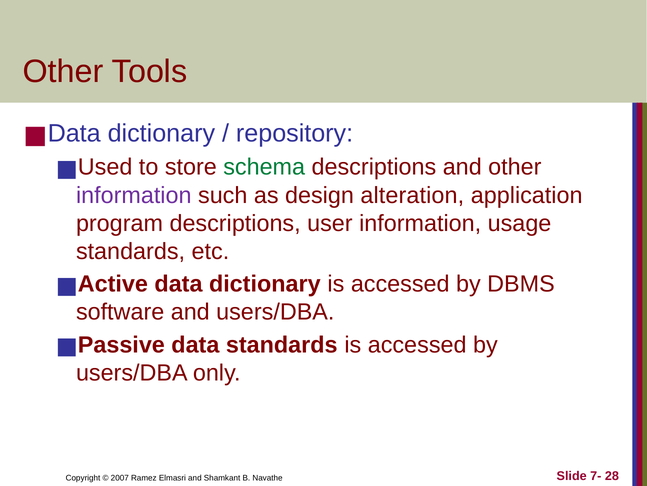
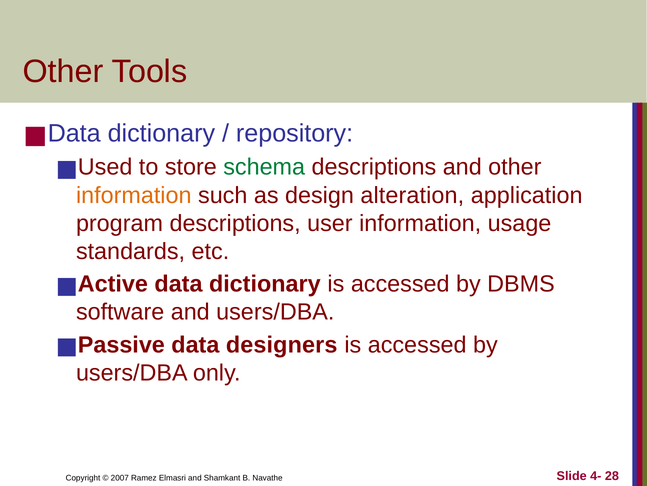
information at (134, 195) colour: purple -> orange
data standards: standards -> designers
7-: 7- -> 4-
